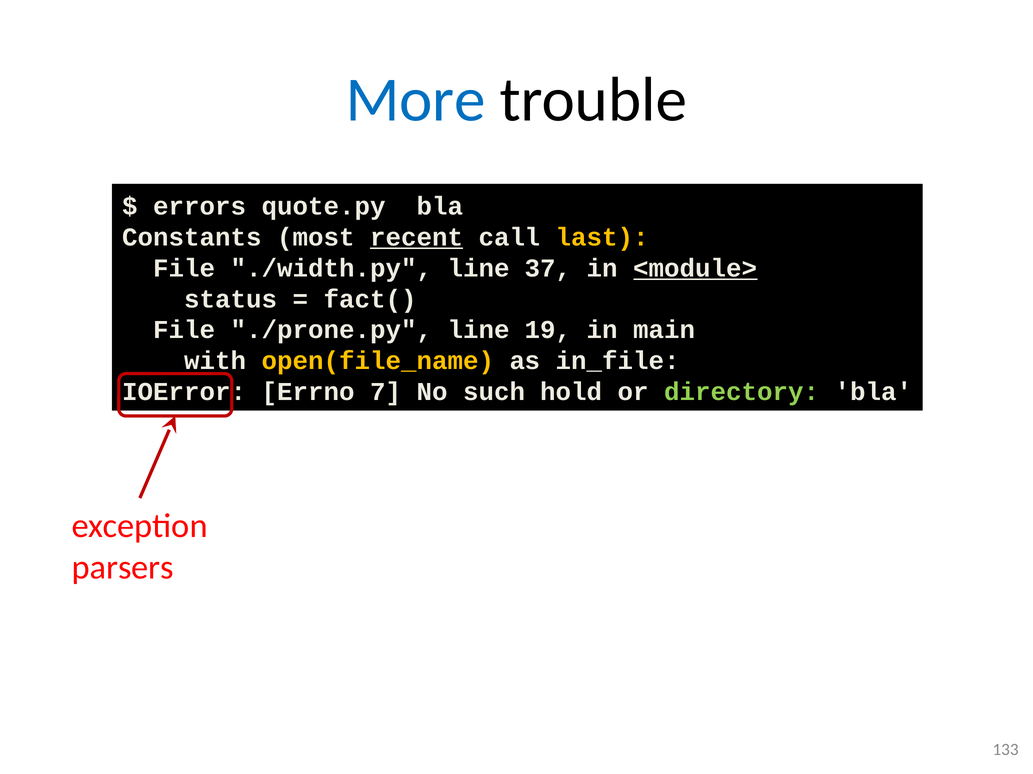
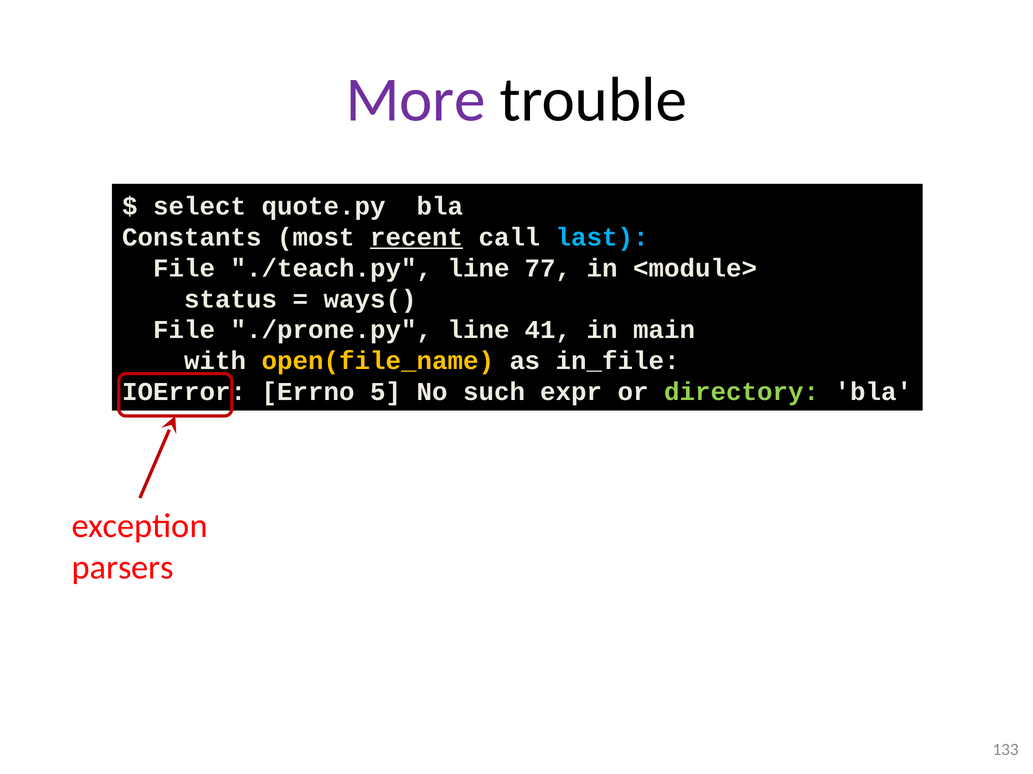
More colour: blue -> purple
errors: errors -> select
last colour: yellow -> light blue
./width.py: ./width.py -> ./teach.py
37: 37 -> 77
<module> underline: present -> none
fact(: fact( -> ways(
19: 19 -> 41
7: 7 -> 5
hold: hold -> expr
